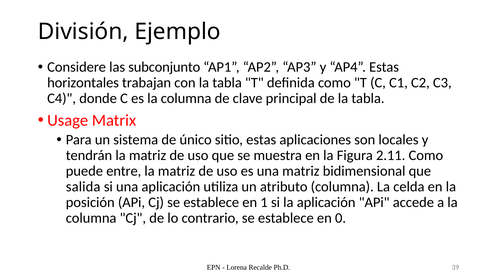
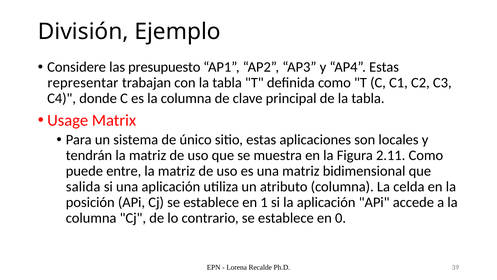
subconjunto: subconjunto -> presupuesto
horizontales: horizontales -> representar
